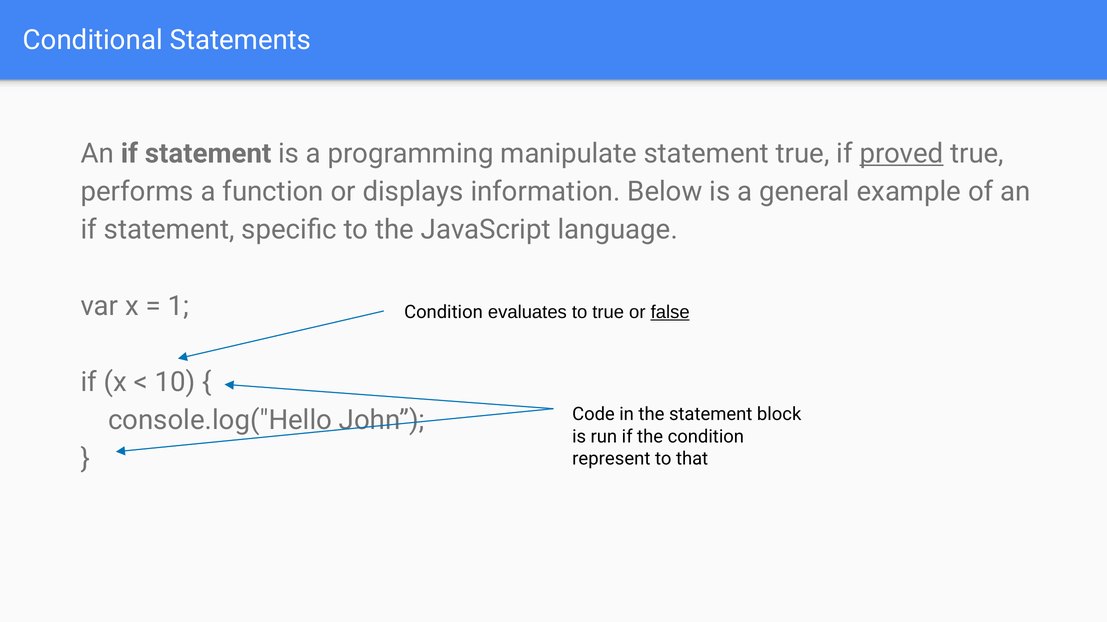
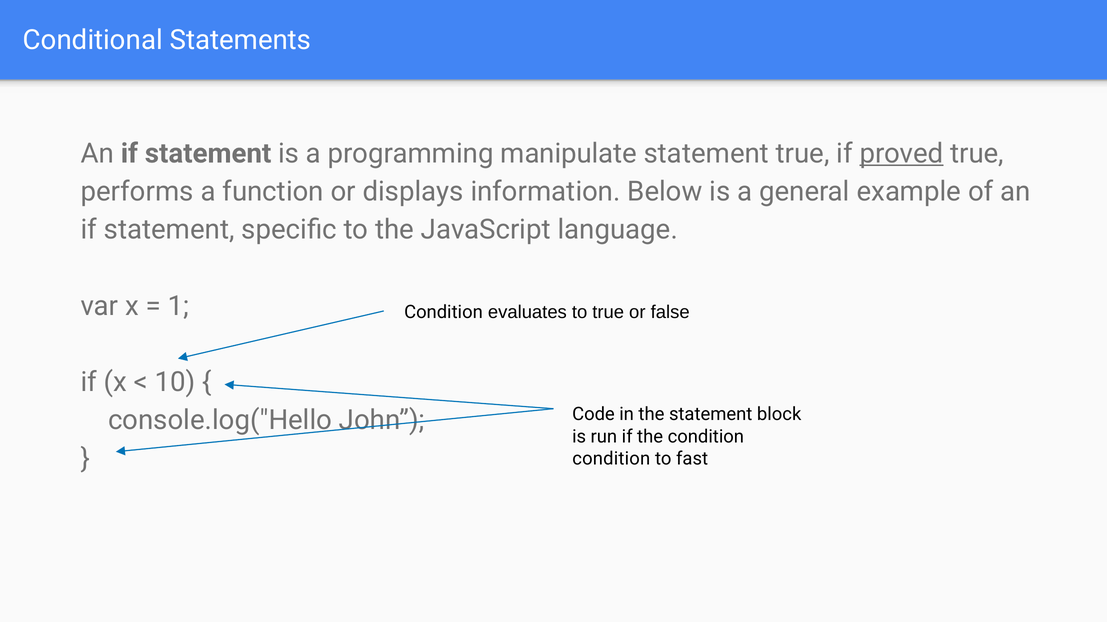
false underline: present -> none
represent at (611, 459): represent -> condition
that: that -> fast
